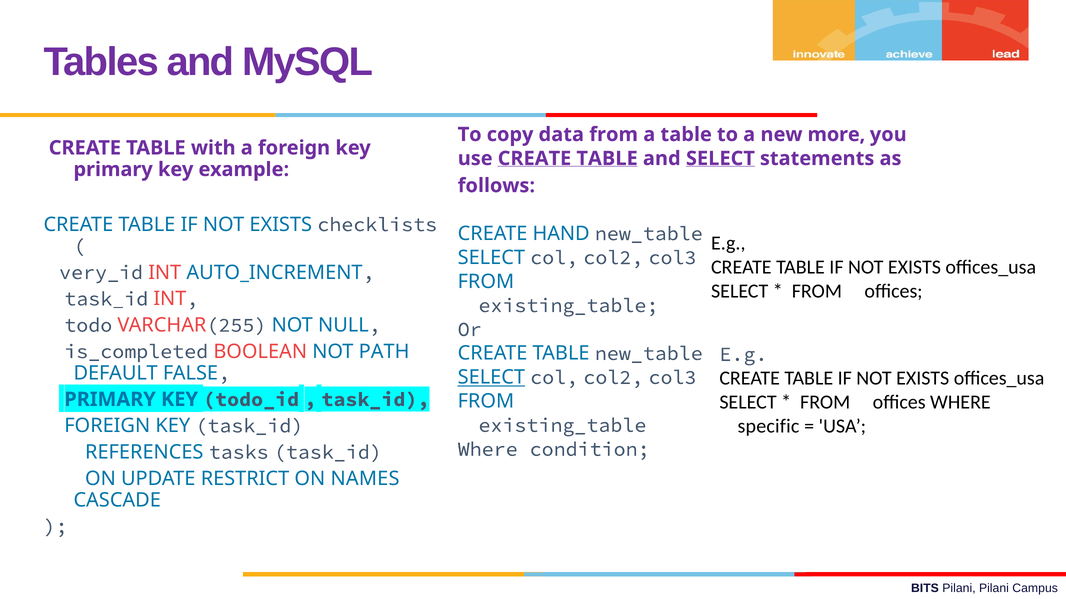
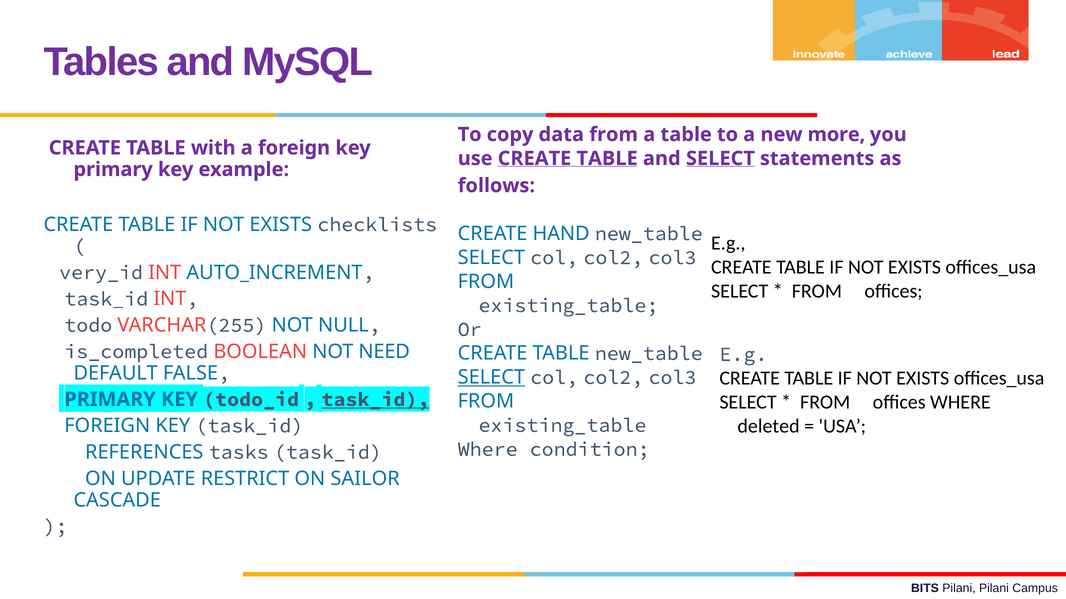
PATH: PATH -> NEED
task_id at (375, 400) underline: none -> present
specific: specific -> deleted
NAMES: NAMES -> SAILOR
